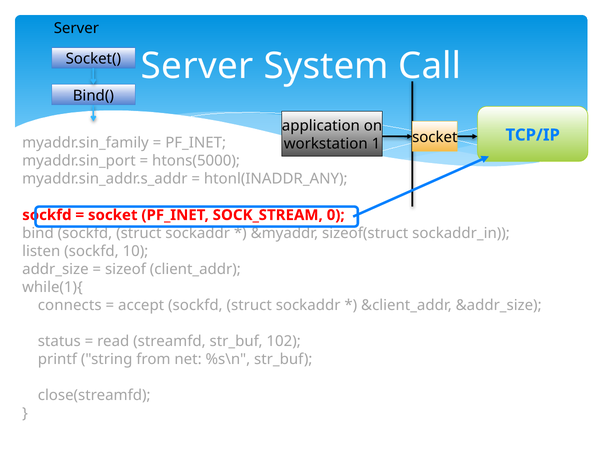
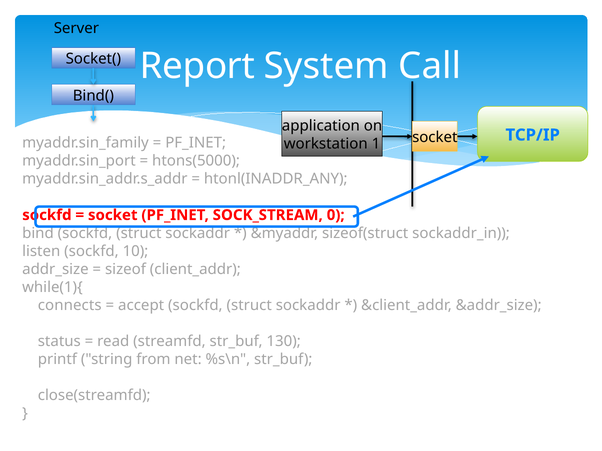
Server at (197, 66): Server -> Report
102: 102 -> 130
